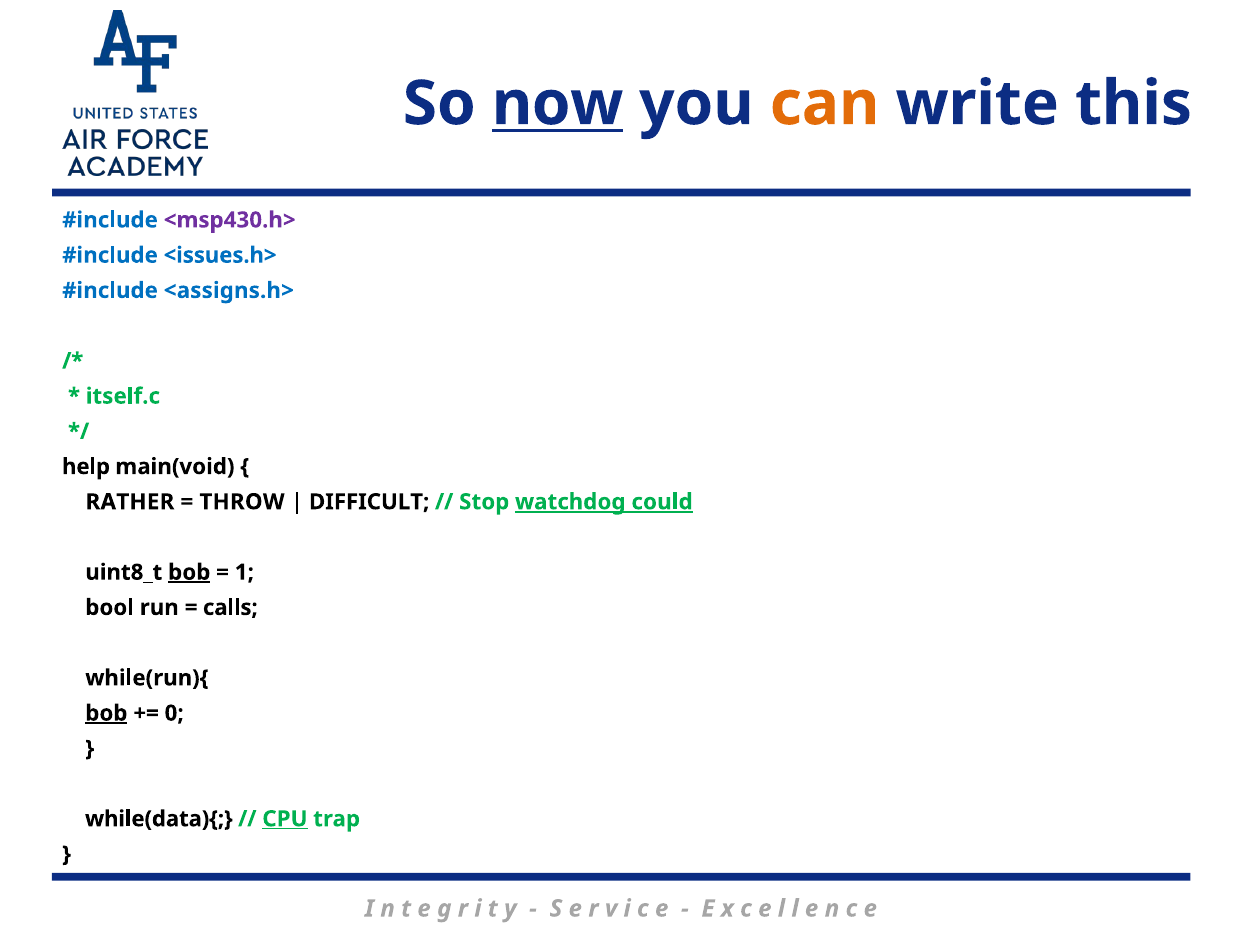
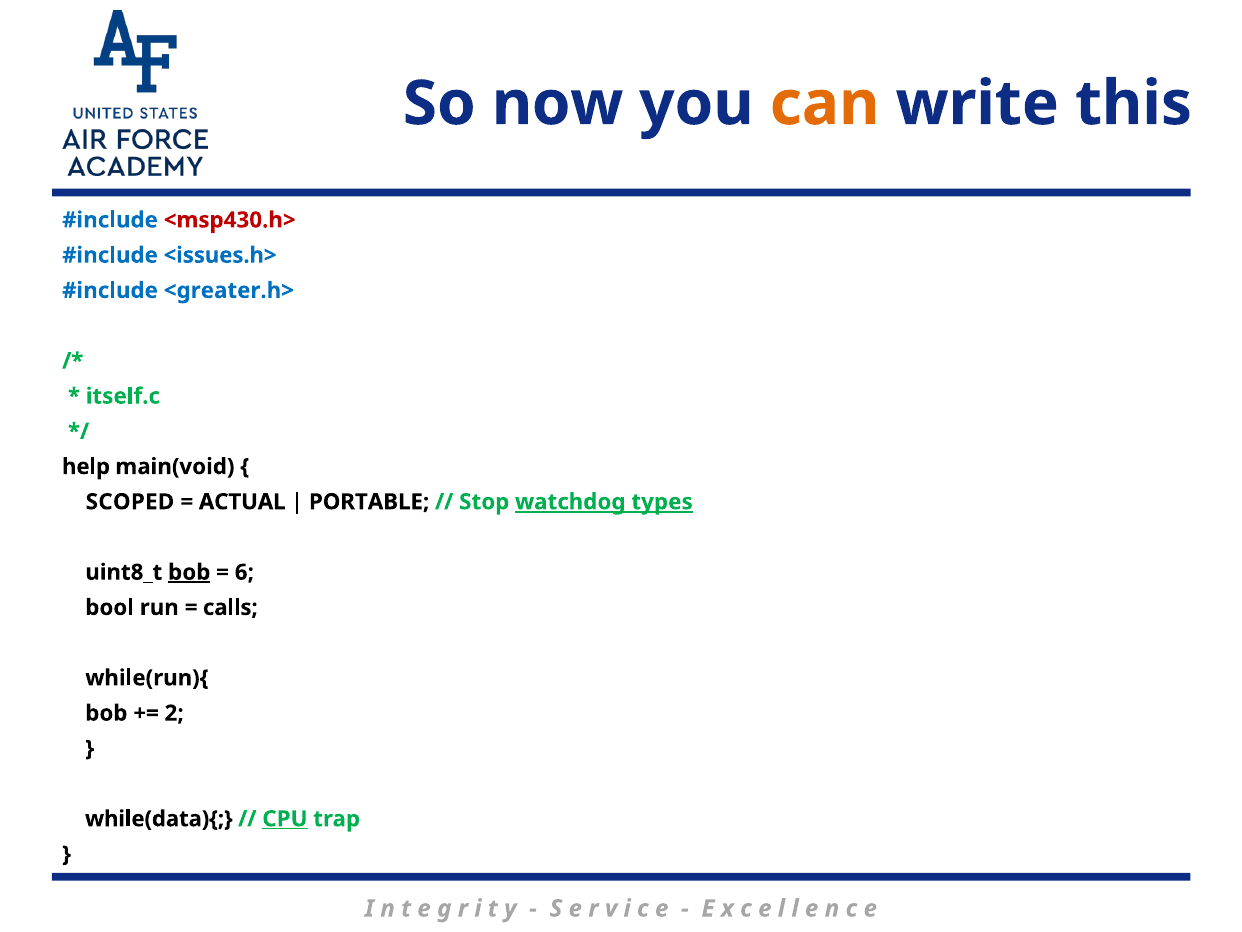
now underline: present -> none
<msp430.h> colour: purple -> red
<assigns.h>: <assigns.h> -> <greater.h>
RATHER: RATHER -> SCOPED
THROW: THROW -> ACTUAL
DIFFICULT: DIFFICULT -> PORTABLE
could: could -> types
1: 1 -> 6
bob at (106, 713) underline: present -> none
0: 0 -> 2
